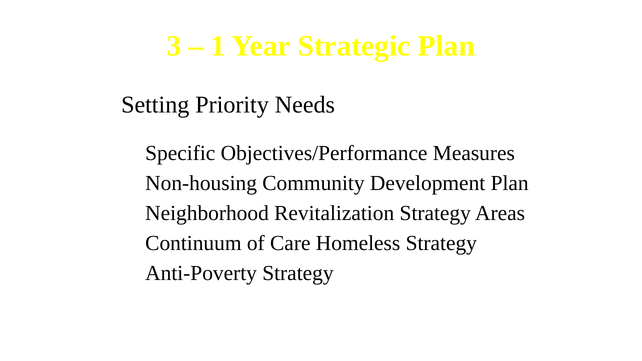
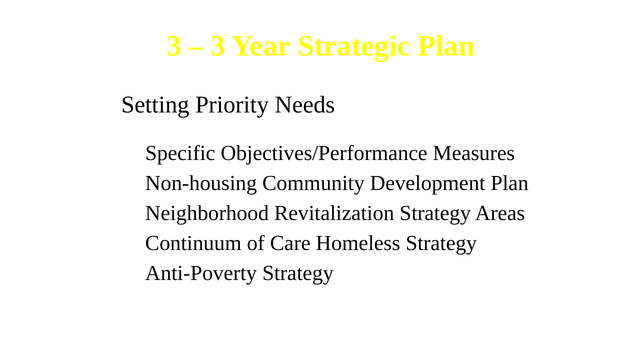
1 at (218, 46): 1 -> 3
